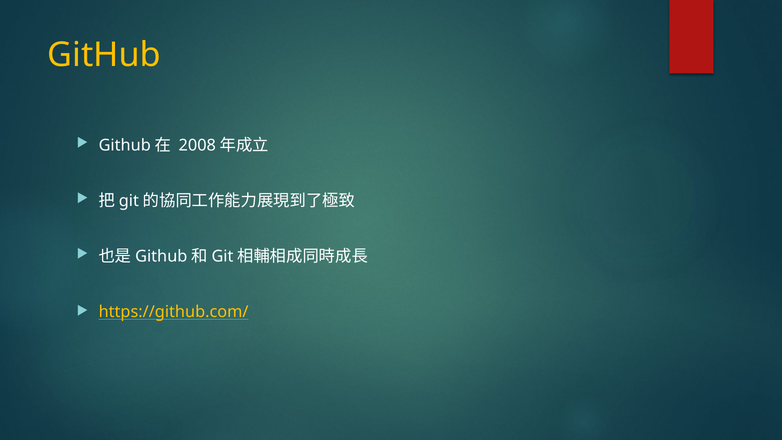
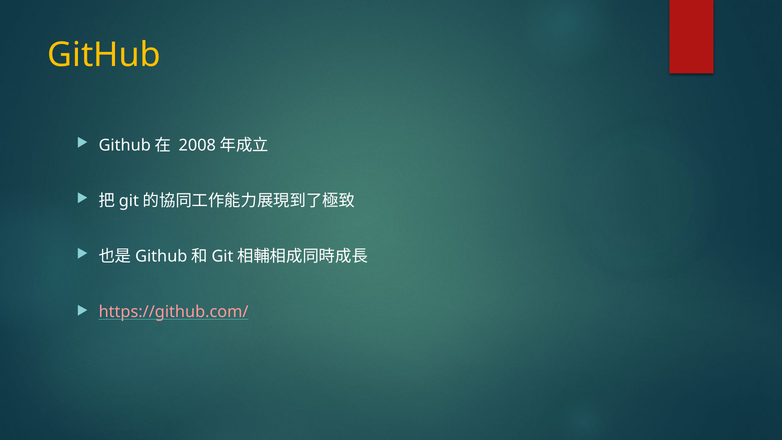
https://github.com/ colour: yellow -> pink
